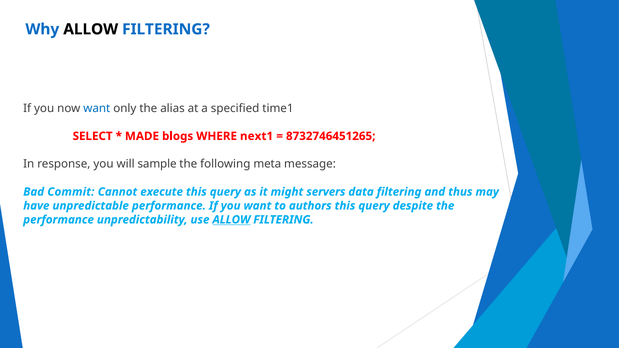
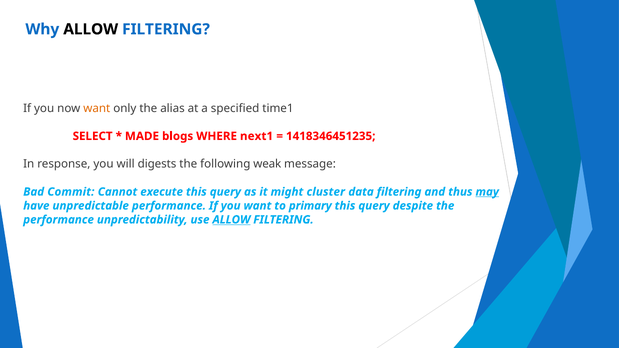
want at (97, 108) colour: blue -> orange
8732746451265: 8732746451265 -> 1418346451235
sample: sample -> digests
meta: meta -> weak
servers: servers -> cluster
may underline: none -> present
authors: authors -> primary
